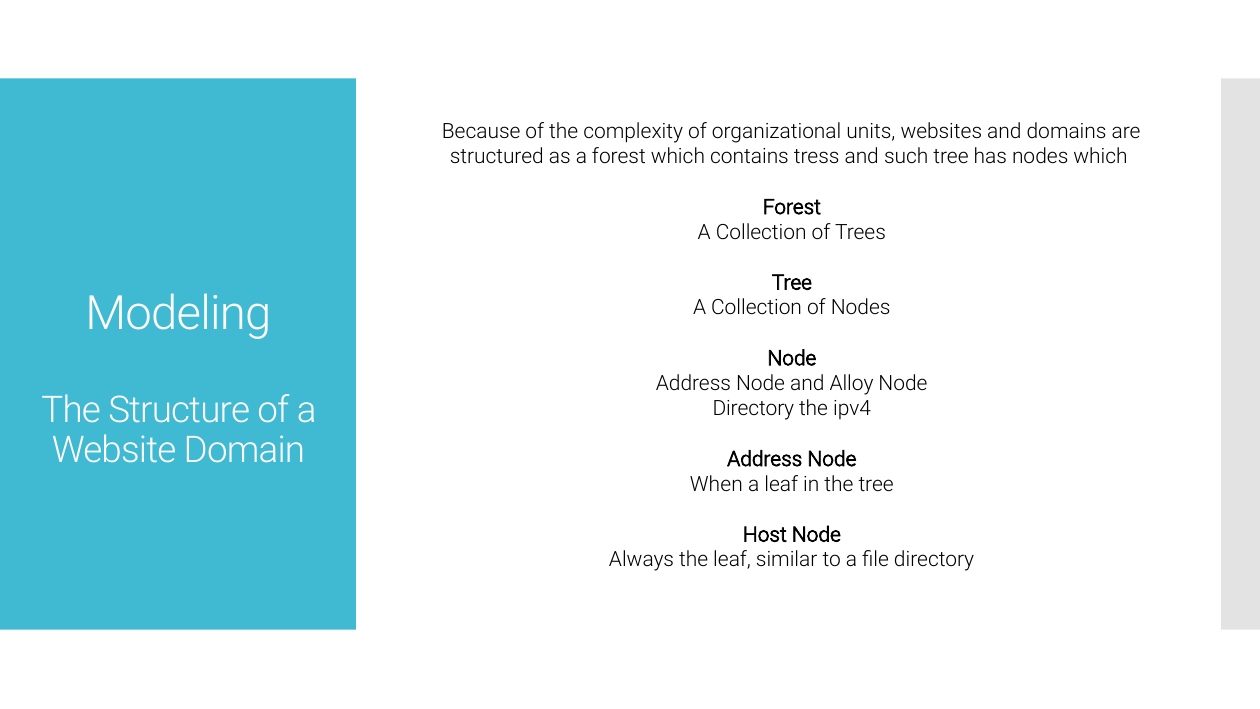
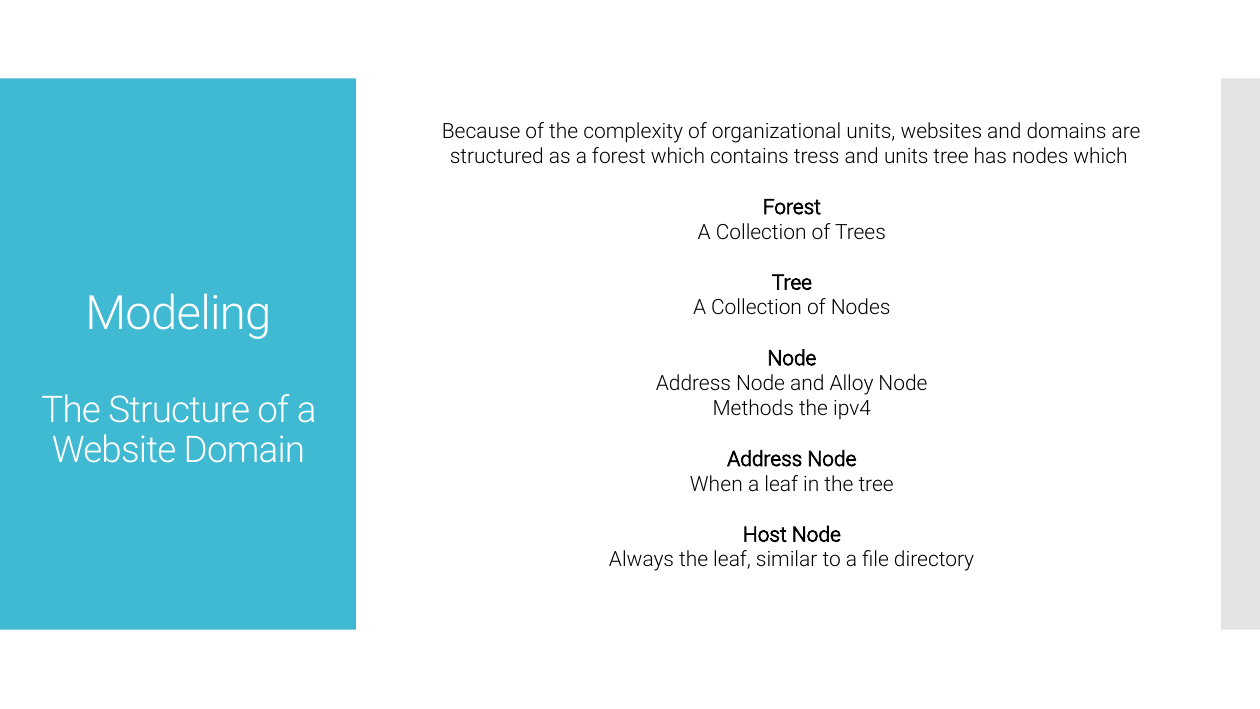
and such: such -> units
Directory at (753, 409): Directory -> Methods
